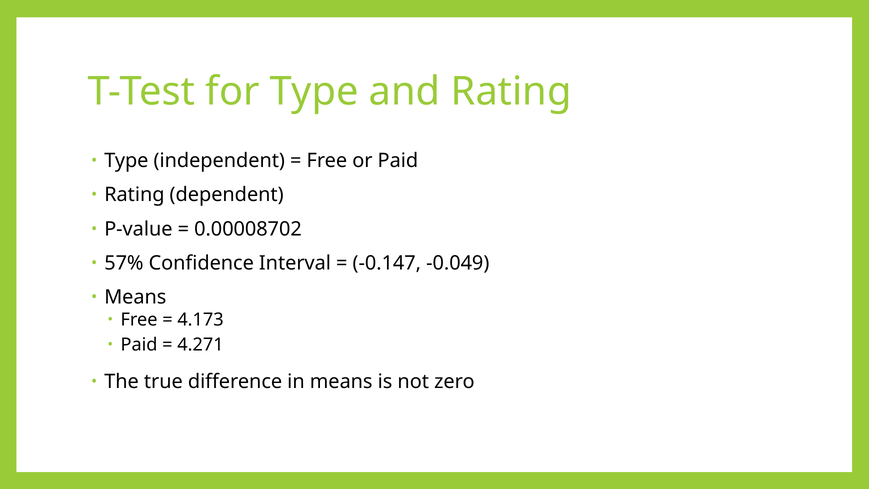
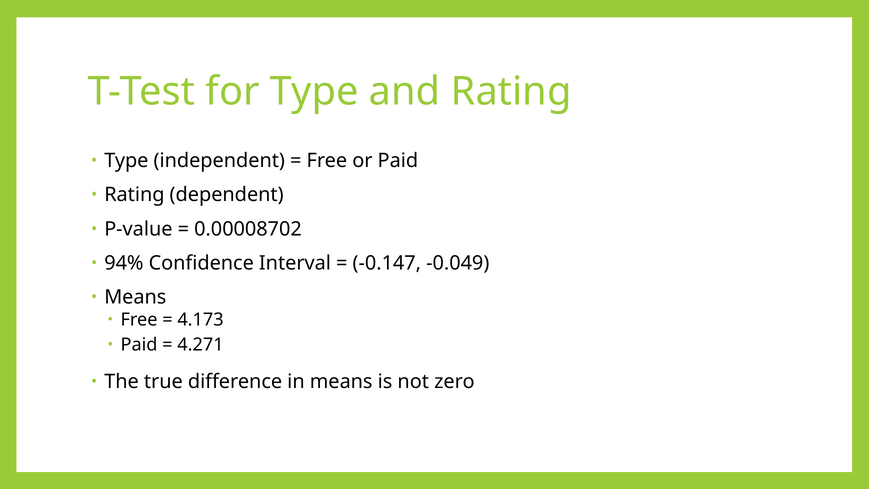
57%: 57% -> 94%
